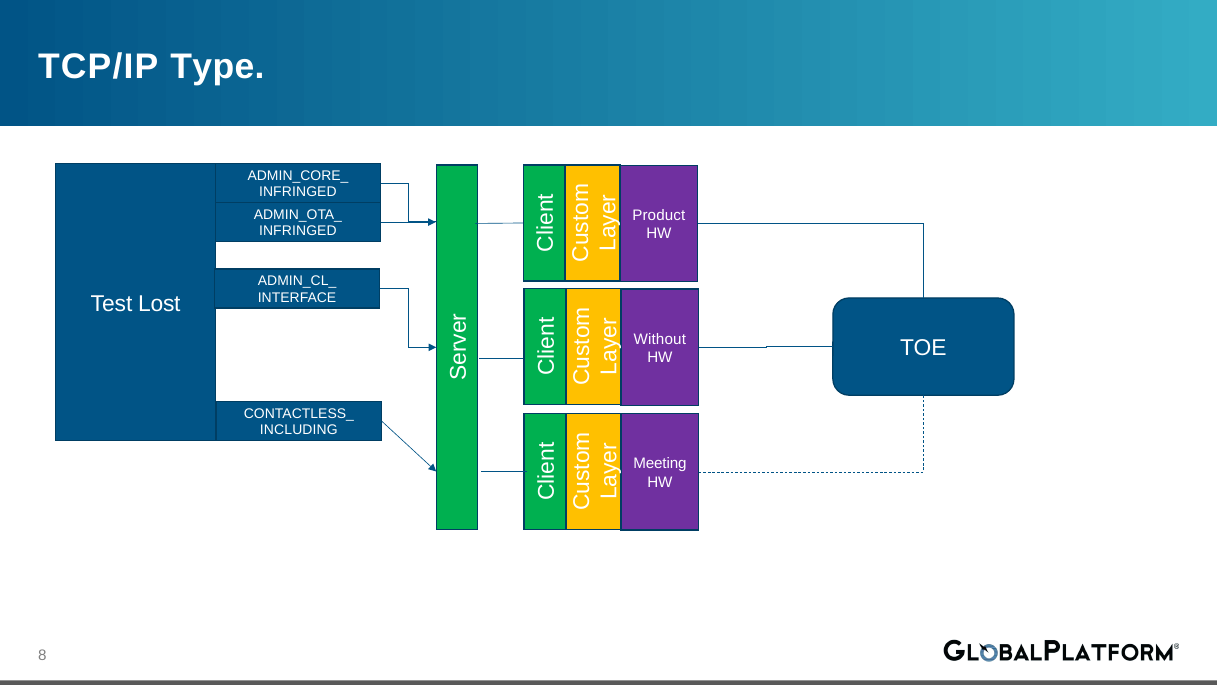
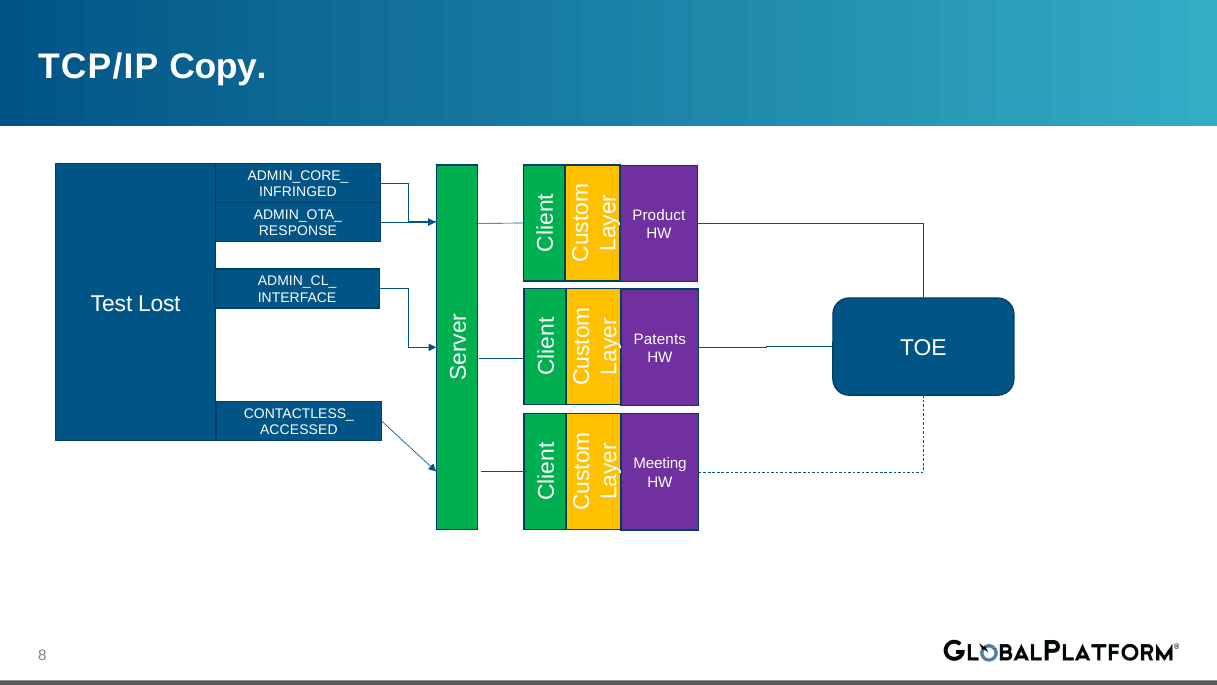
Type: Type -> Copy
INFRINGED at (298, 231): INFRINGED -> RESPONSE
Without: Without -> Patents
INCLUDING: INCLUDING -> ACCESSED
